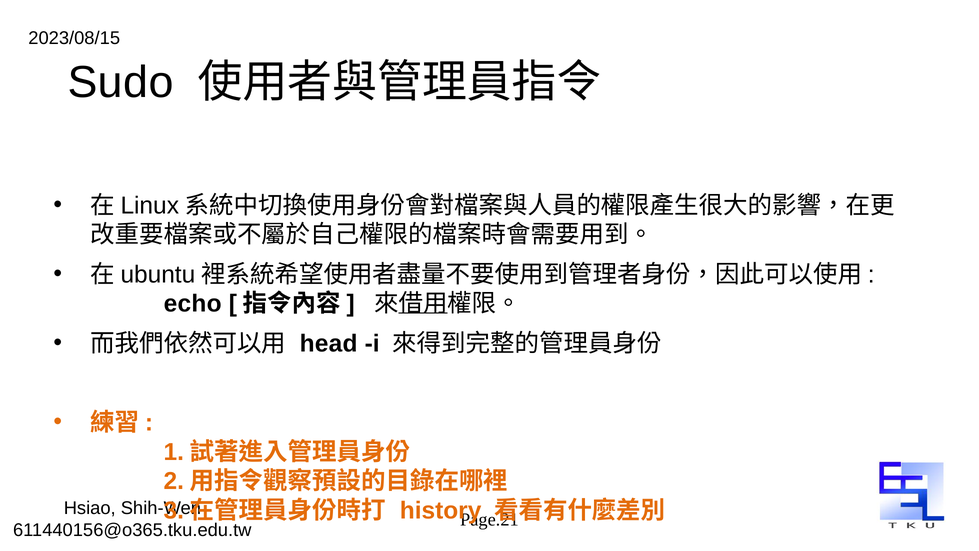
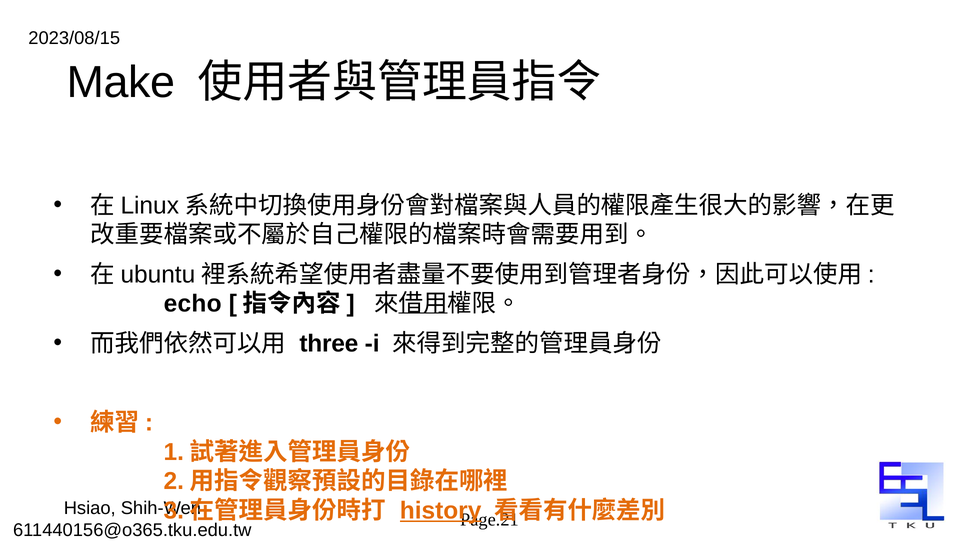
Sudo: Sudo -> Make
head: head -> three
history underline: none -> present
